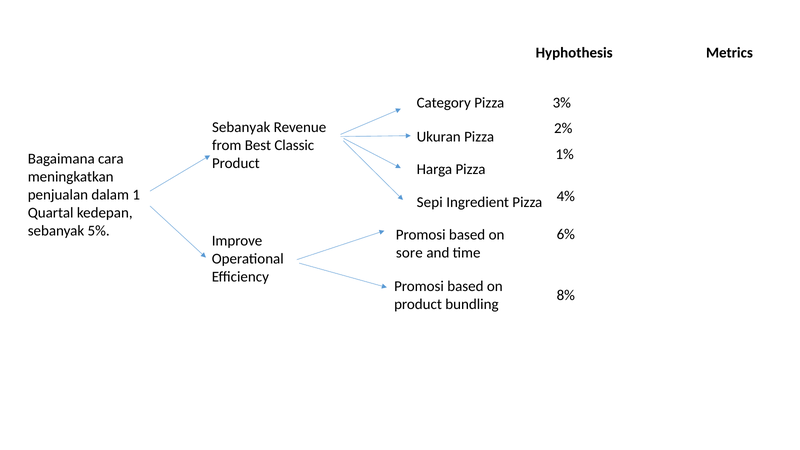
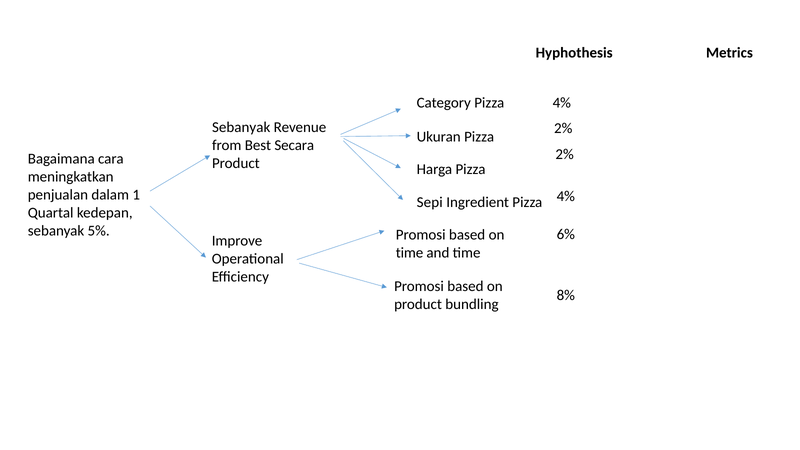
3% at (562, 103): 3% -> 4%
Classic: Classic -> Secara
1% at (565, 154): 1% -> 2%
sore at (409, 253): sore -> time
